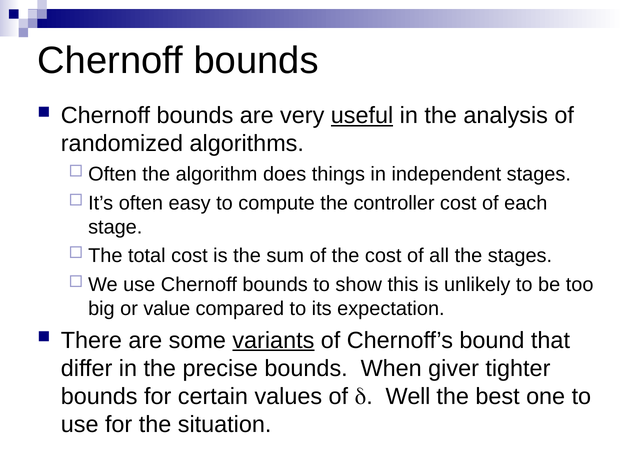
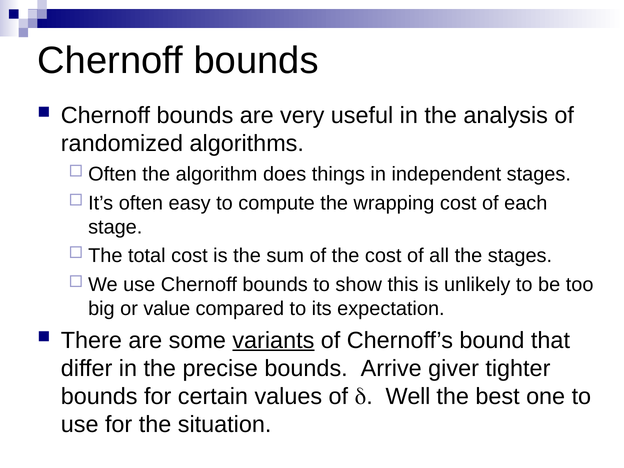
useful underline: present -> none
controller: controller -> wrapping
When: When -> Arrive
